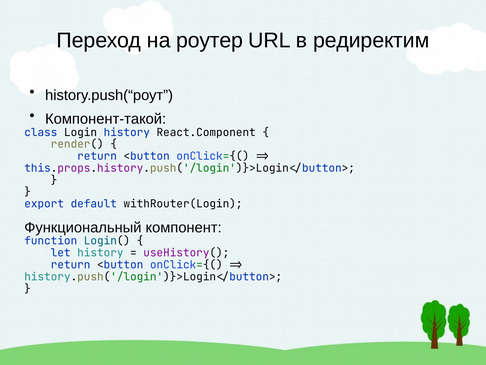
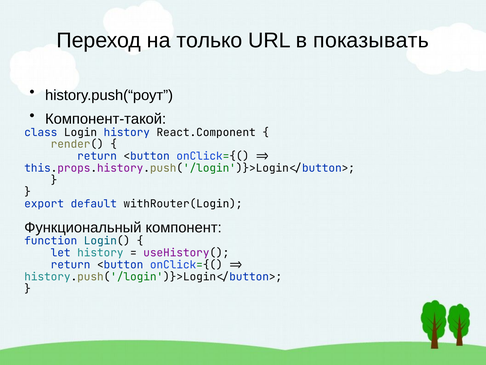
роутер: роутер -> только
редиректим: редиректим -> показывать
